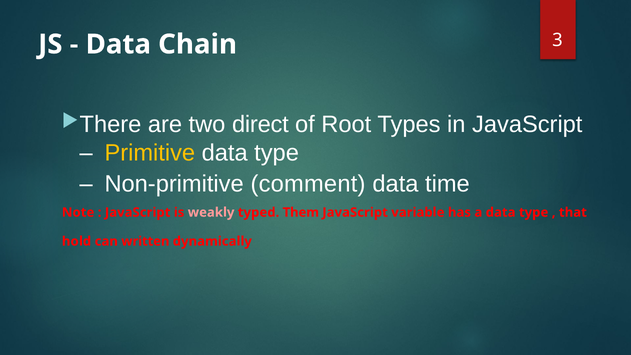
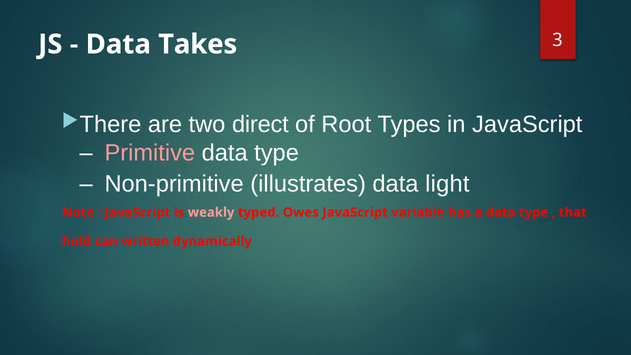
Chain: Chain -> Takes
Primitive colour: yellow -> pink
comment: comment -> illustrates
time: time -> light
Them: Them -> Owes
